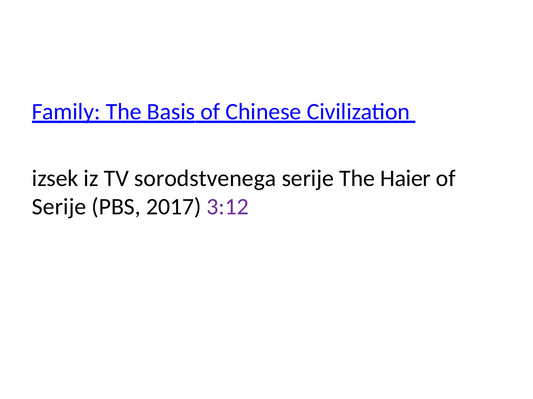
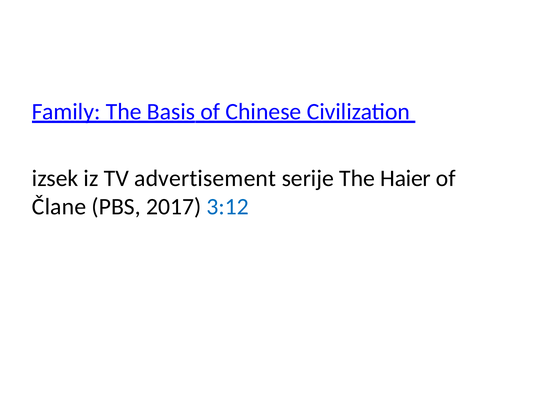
sorodstvenega: sorodstvenega -> advertisement
Serije at (59, 207): Serije -> Člane
3:12 colour: purple -> blue
